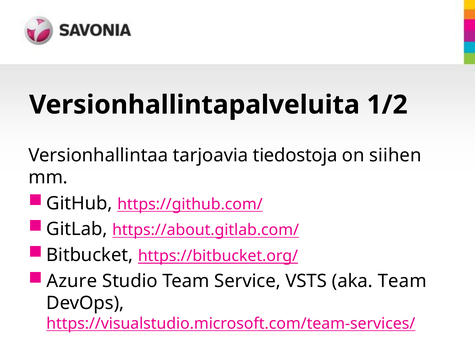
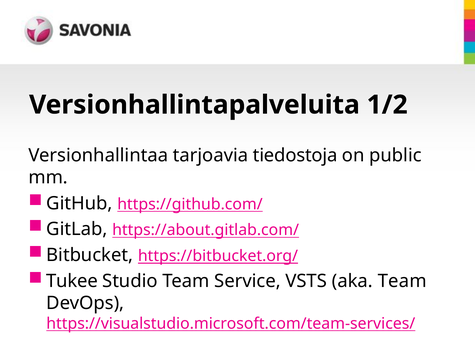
siihen: siihen -> public
Azure: Azure -> Tukee
